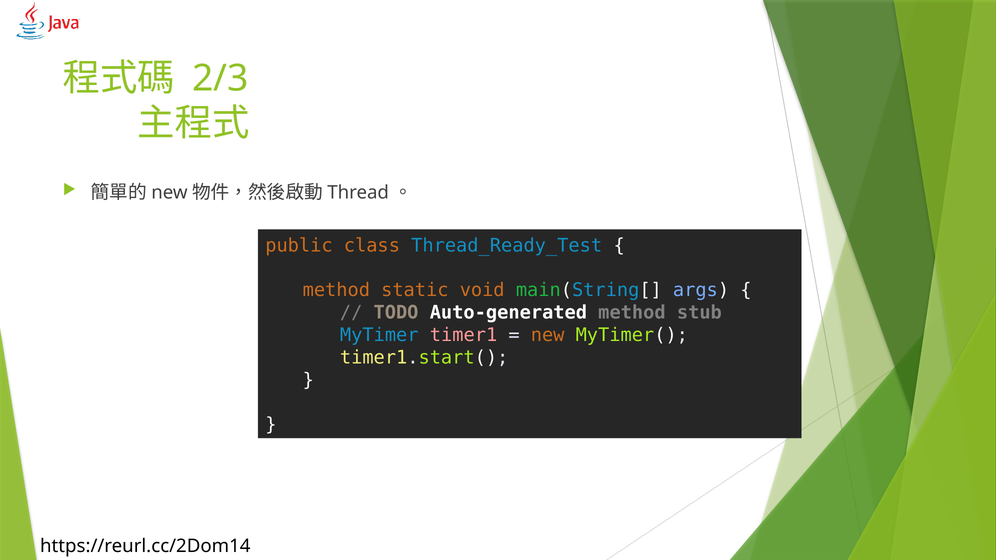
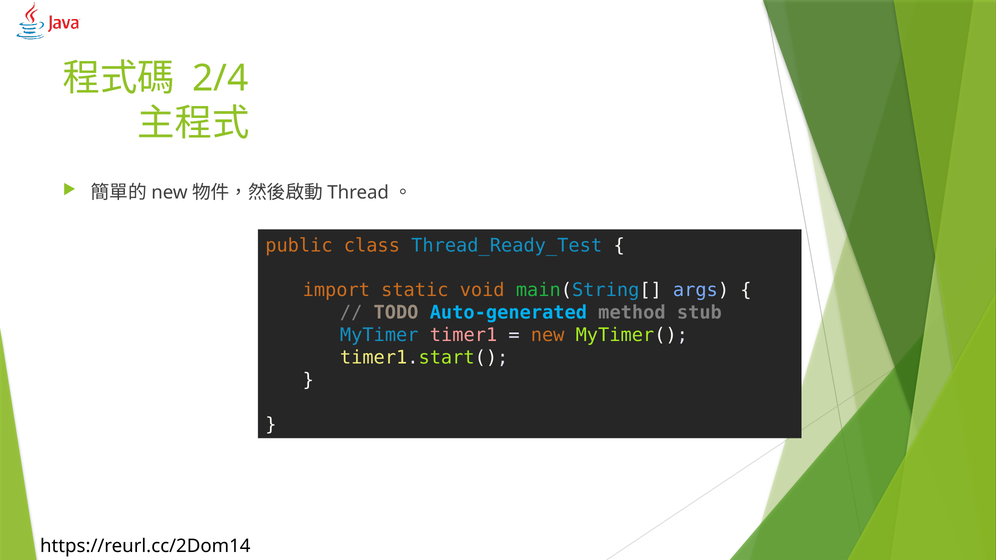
2/3: 2/3 -> 2/4
method at (336, 290): method -> import
Auto-generated colour: white -> light blue
